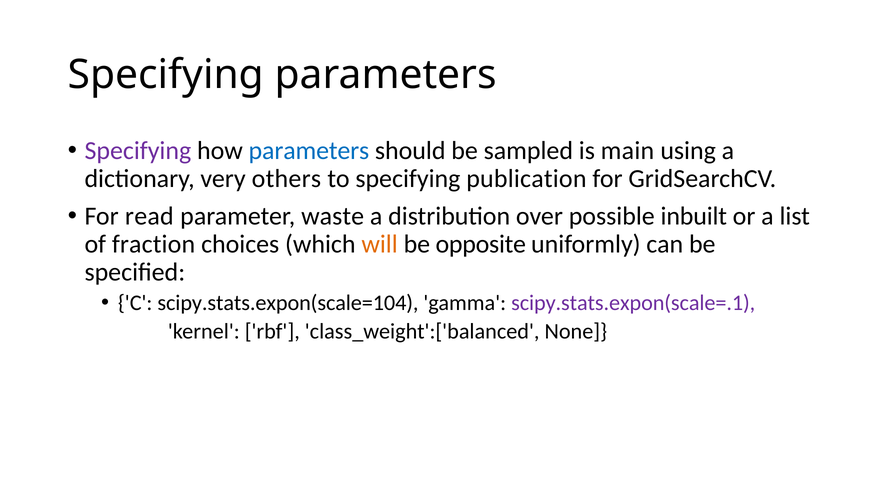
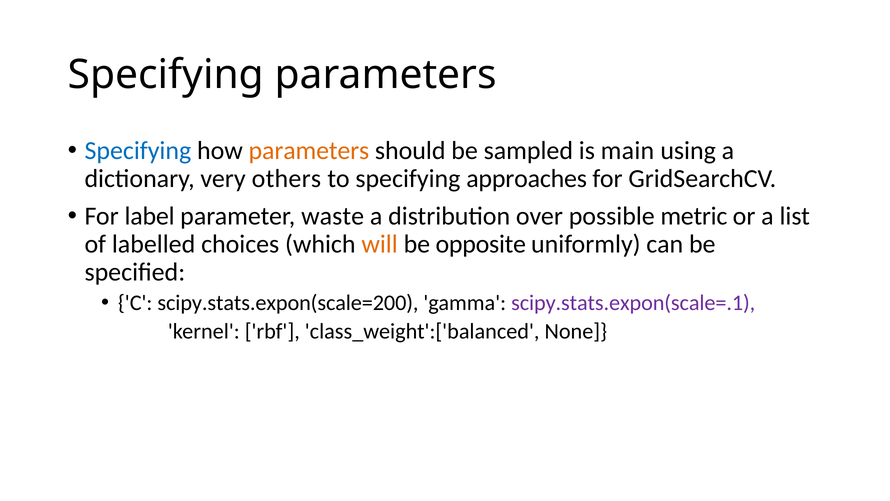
Specifying at (138, 150) colour: purple -> blue
parameters at (309, 150) colour: blue -> orange
publication: publication -> approaches
read: read -> label
inbuilt: inbuilt -> metric
fraction: fraction -> labelled
scipy.stats.expon(scale=104: scipy.stats.expon(scale=104 -> scipy.stats.expon(scale=200
